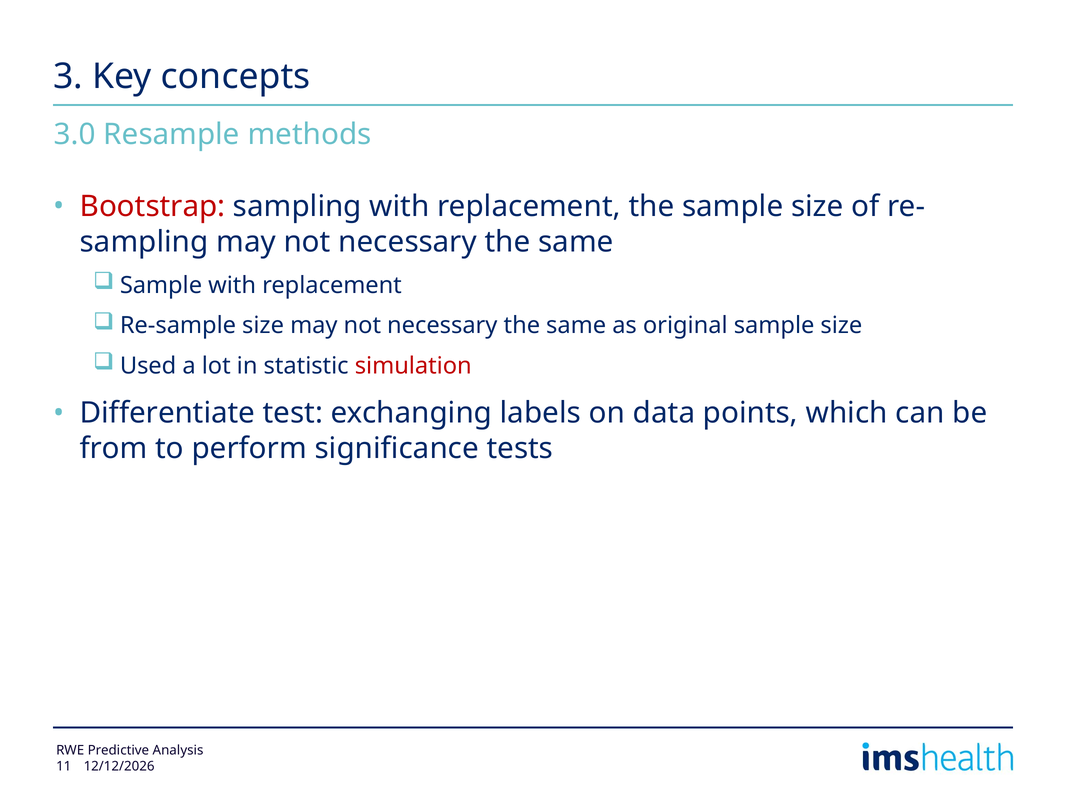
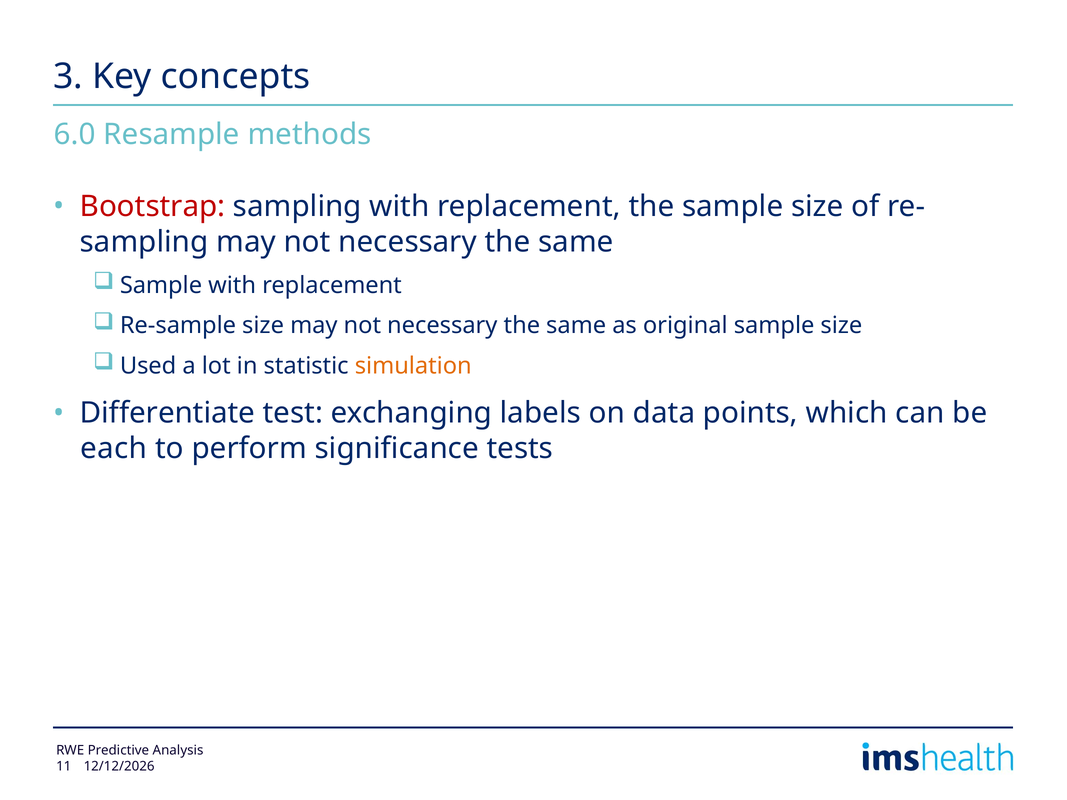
3.0: 3.0 -> 6.0
simulation colour: red -> orange
from: from -> each
